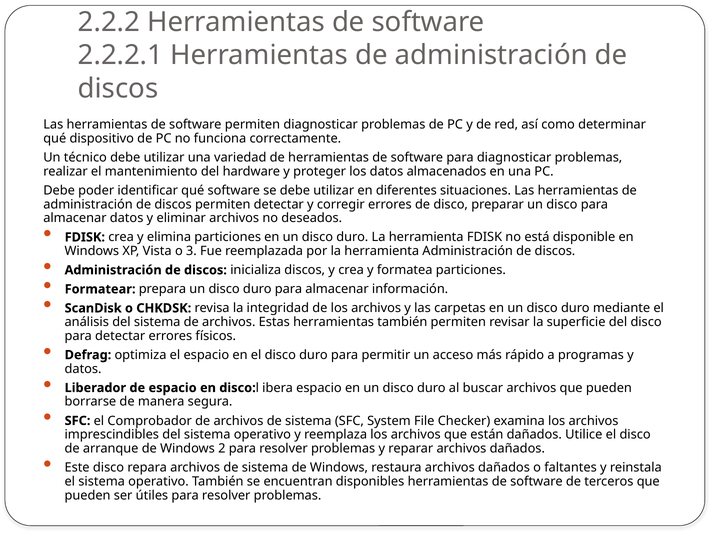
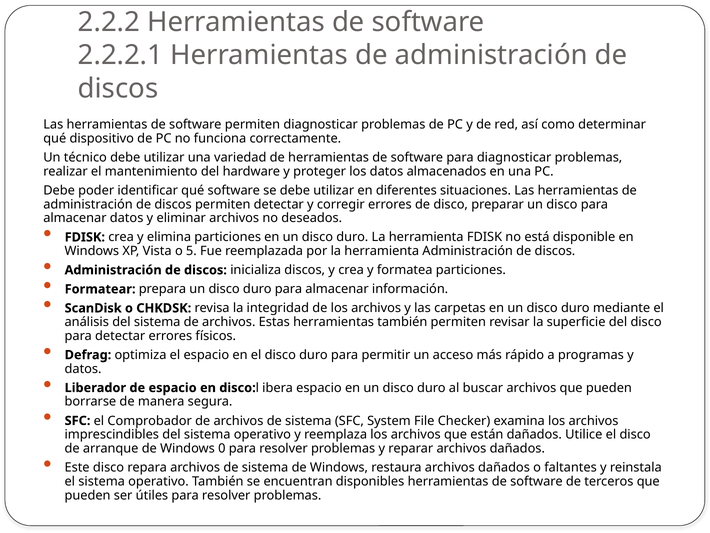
3: 3 -> 5
2: 2 -> 0
